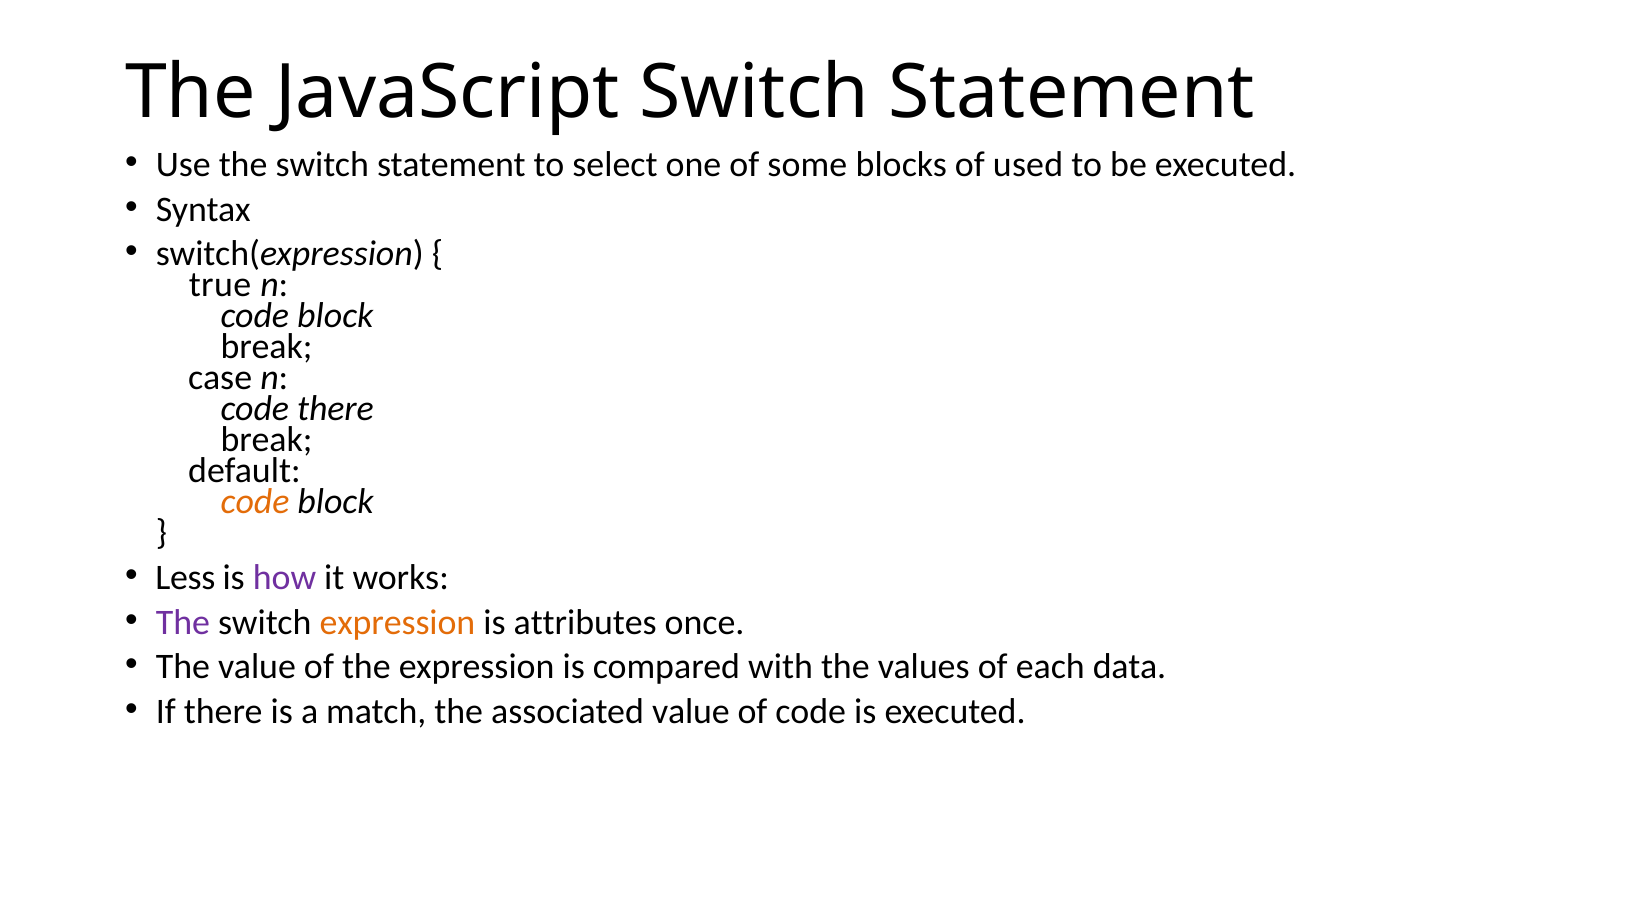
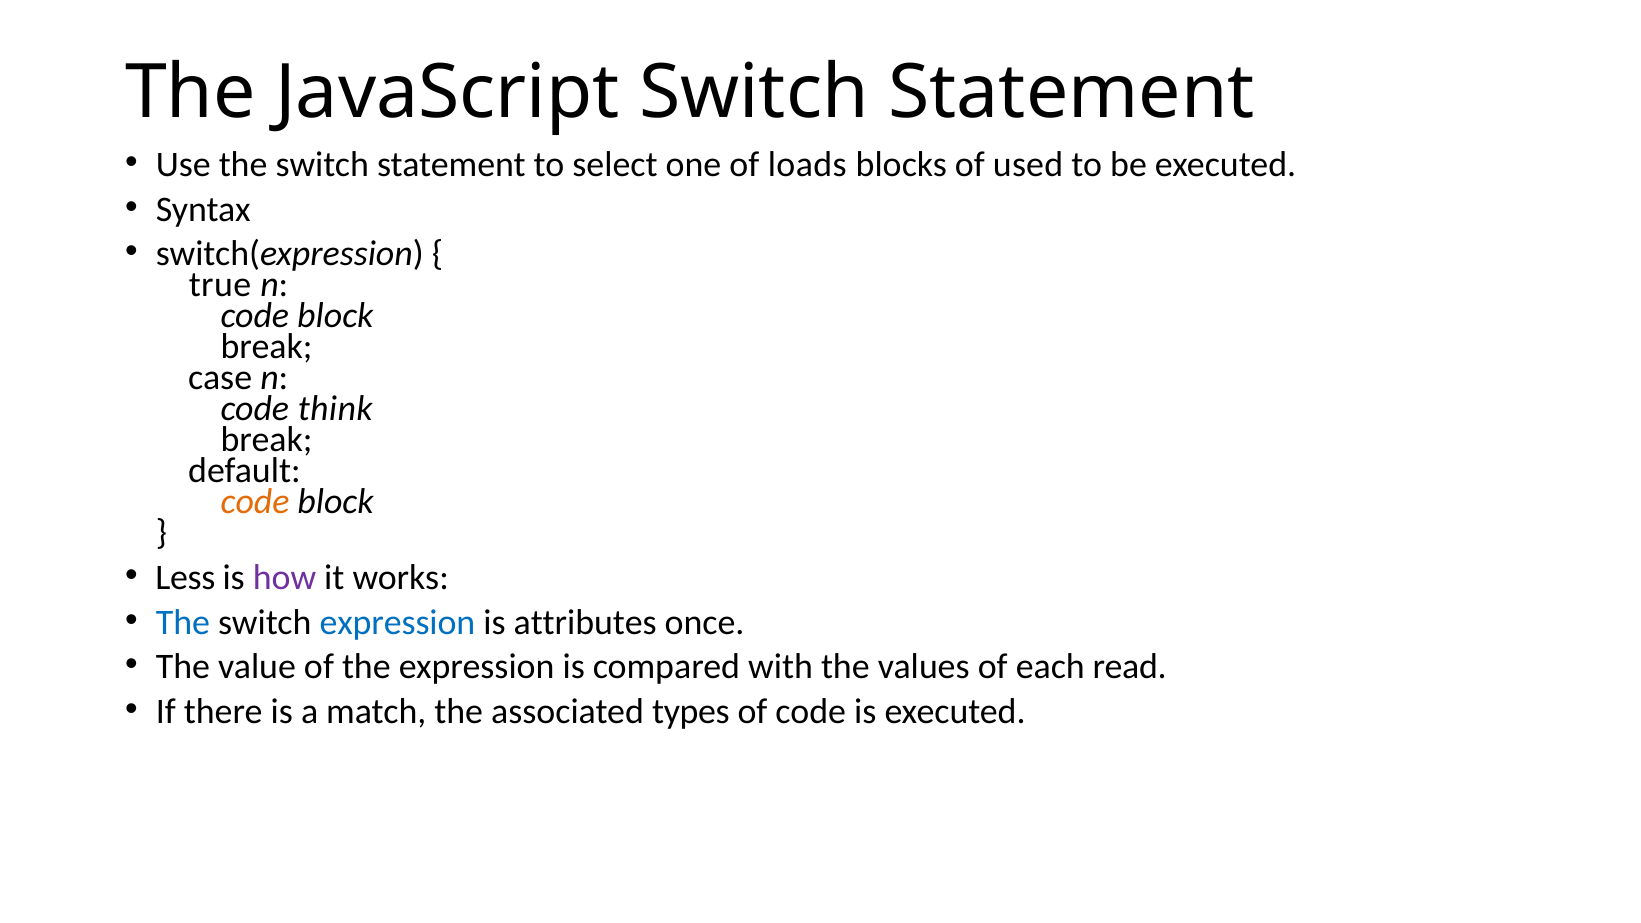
some: some -> loads
code there: there -> think
The at (183, 623) colour: purple -> blue
expression at (397, 623) colour: orange -> blue
data: data -> read
associated value: value -> types
